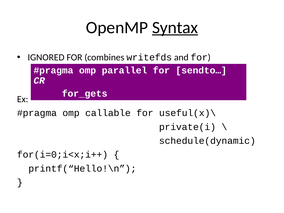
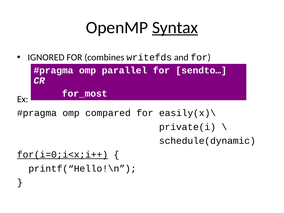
for_gets: for_gets -> for_most
callable: callable -> compared
useful(x)\: useful(x)\ -> easily(x)\
for(i=0;i<x;i++ underline: none -> present
